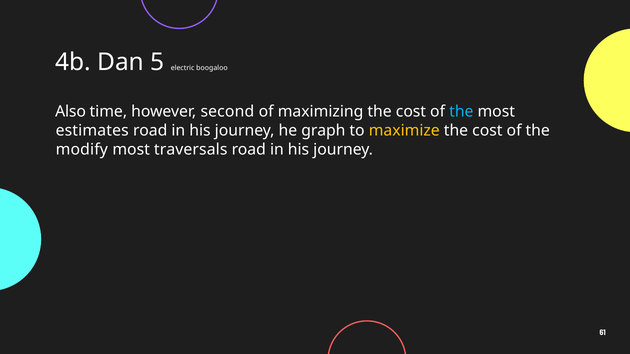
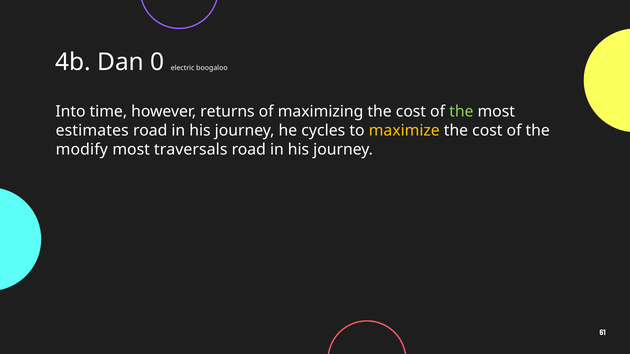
5: 5 -> 0
Also: Also -> Into
second: second -> returns
the at (461, 112) colour: light blue -> light green
graph: graph -> cycles
